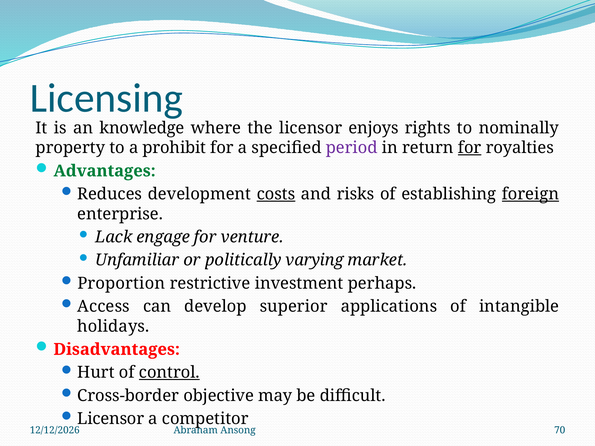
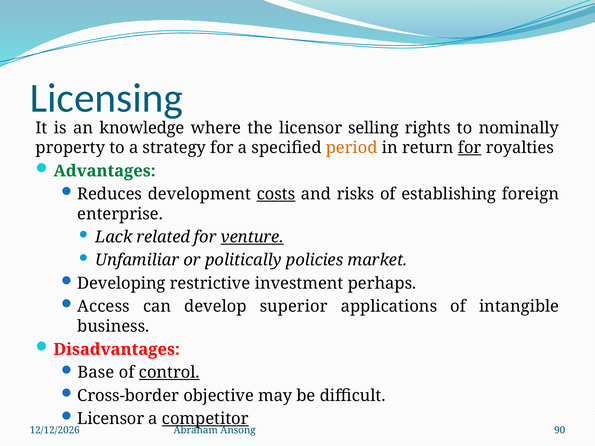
enjoys: enjoys -> selling
prohibit: prohibit -> strategy
period colour: purple -> orange
foreign underline: present -> none
engage: engage -> related
venture underline: none -> present
varying: varying -> policies
Proportion: Proportion -> Developing
holidays: holidays -> business
Hurt: Hurt -> Base
competitor underline: none -> present
70: 70 -> 90
